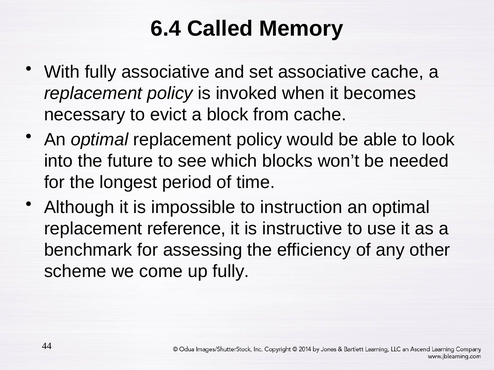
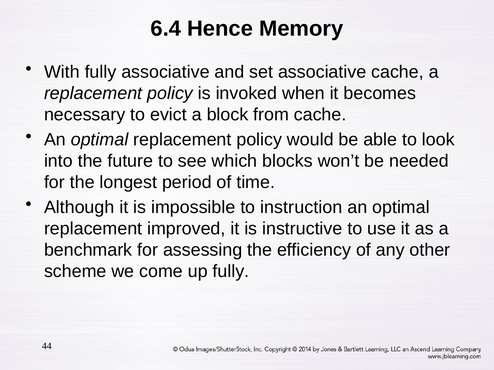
Called: Called -> Hence
reference: reference -> improved
